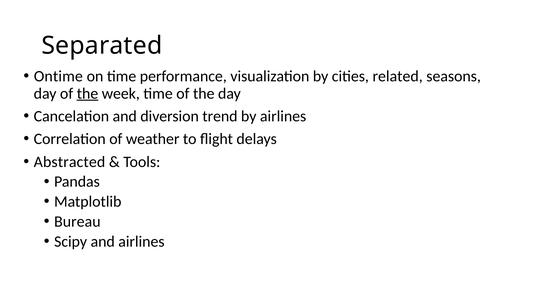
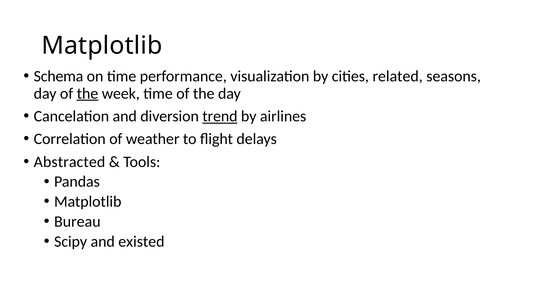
Separated at (102, 46): Separated -> Matplotlib
Ontime: Ontime -> Schema
trend underline: none -> present
and airlines: airlines -> existed
